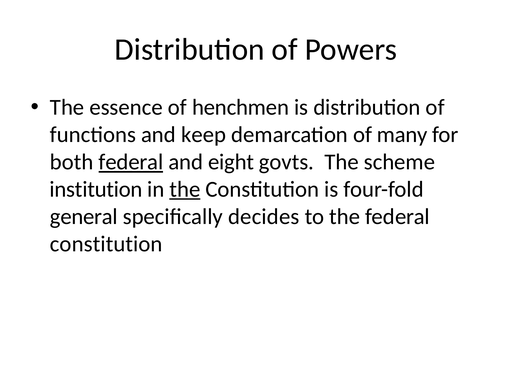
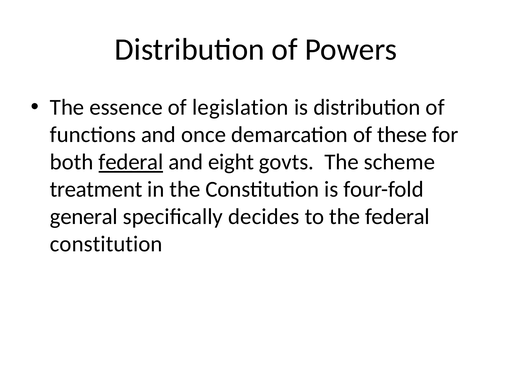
henchmen: henchmen -> legislation
keep: keep -> once
many: many -> these
institution: institution -> treatment
the at (185, 189) underline: present -> none
